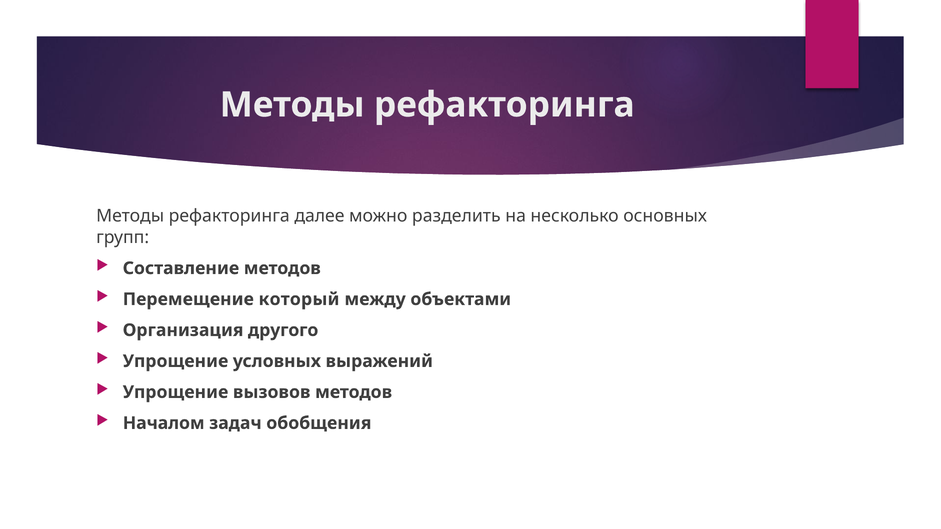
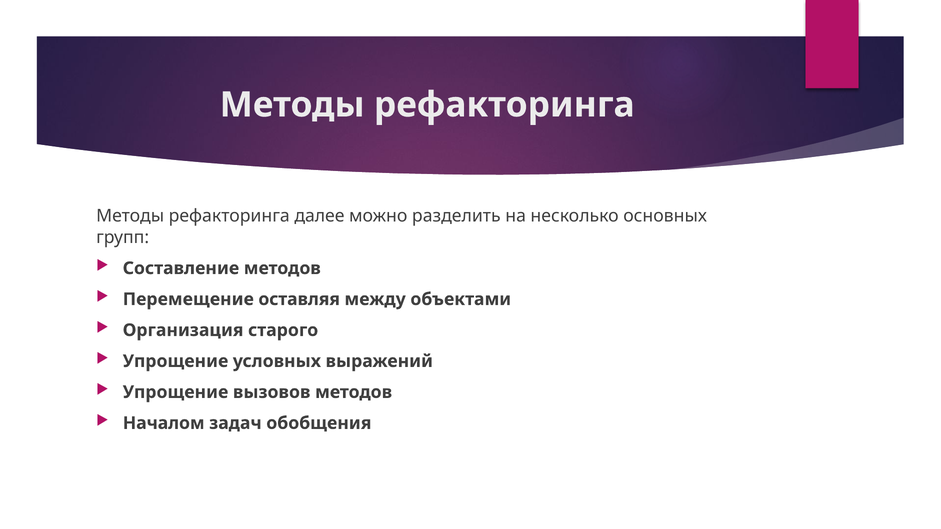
который: который -> оставляя
другого: другого -> старого
